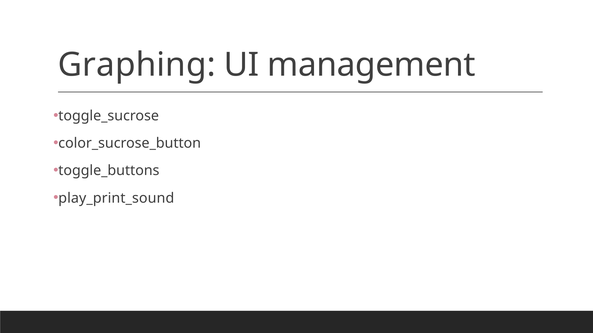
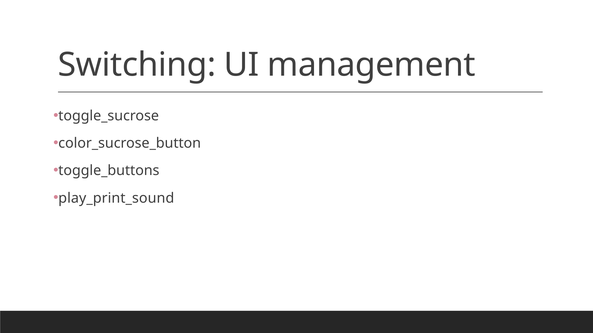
Graphing: Graphing -> Switching
